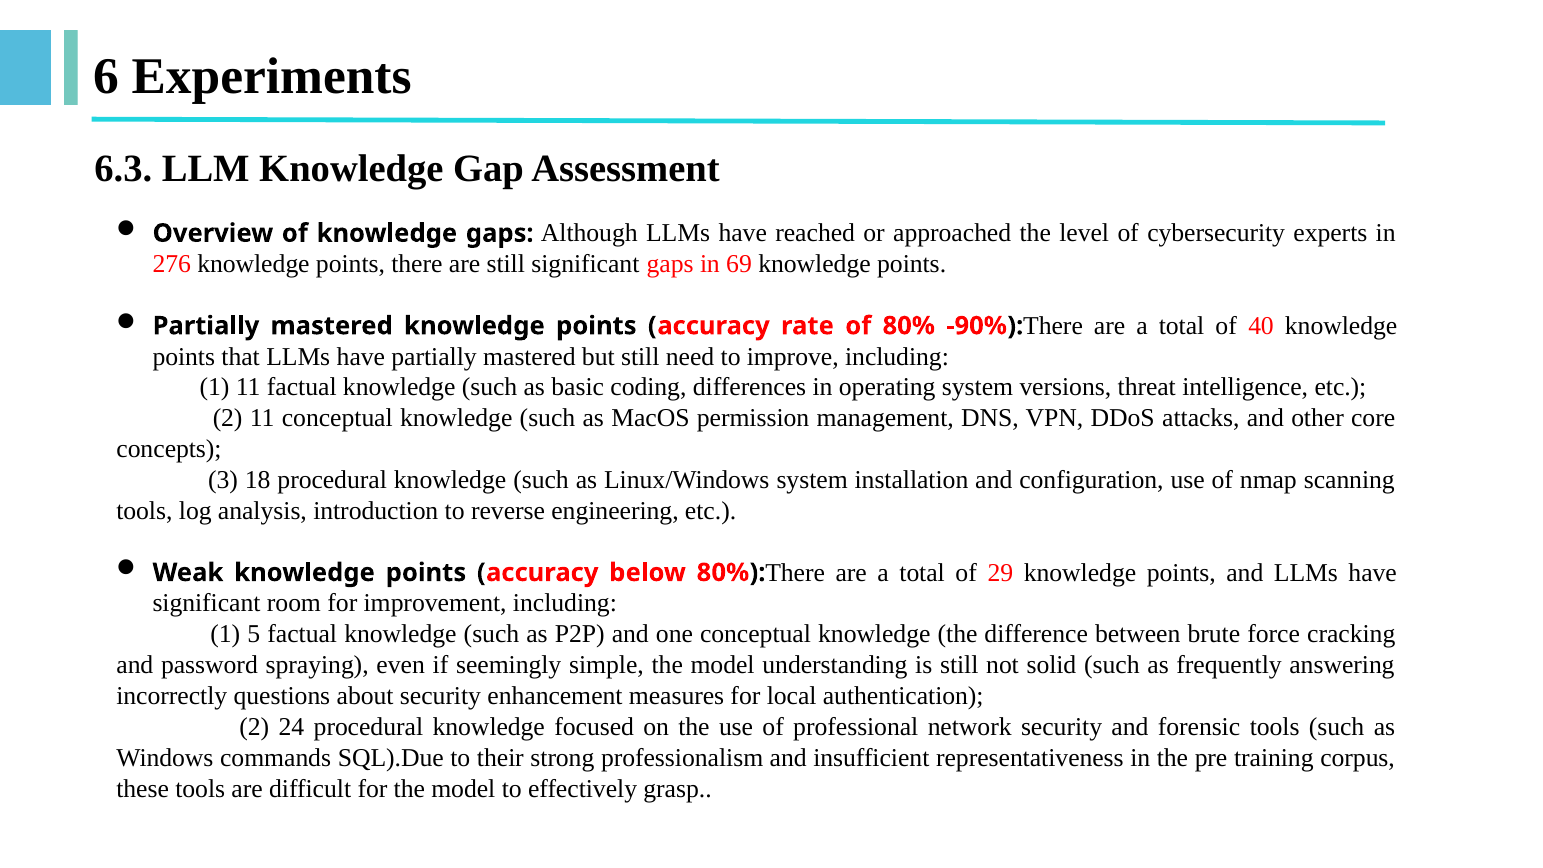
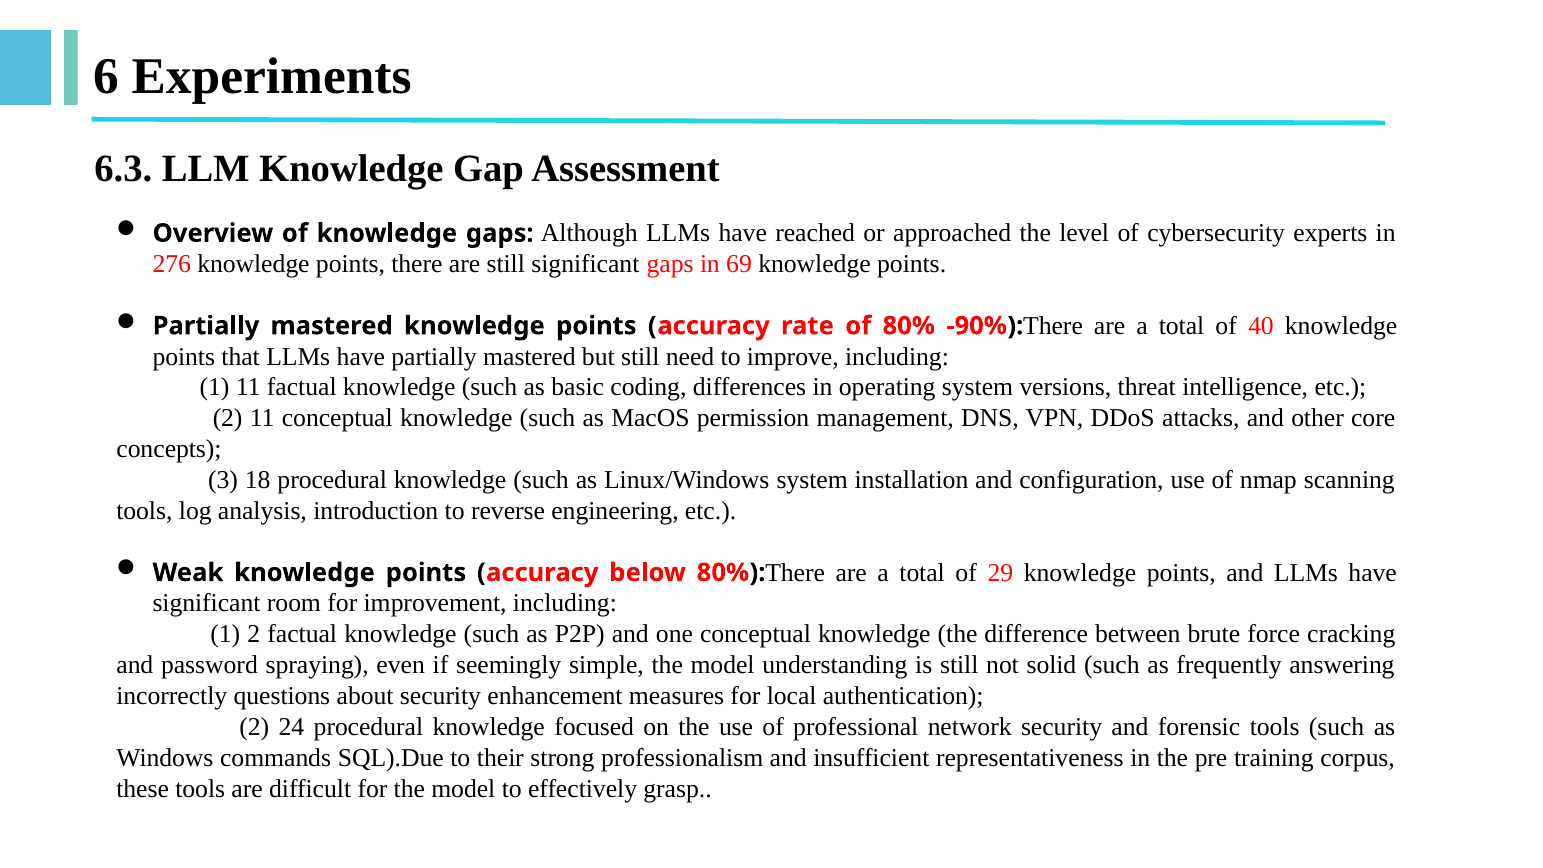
1 5: 5 -> 2
